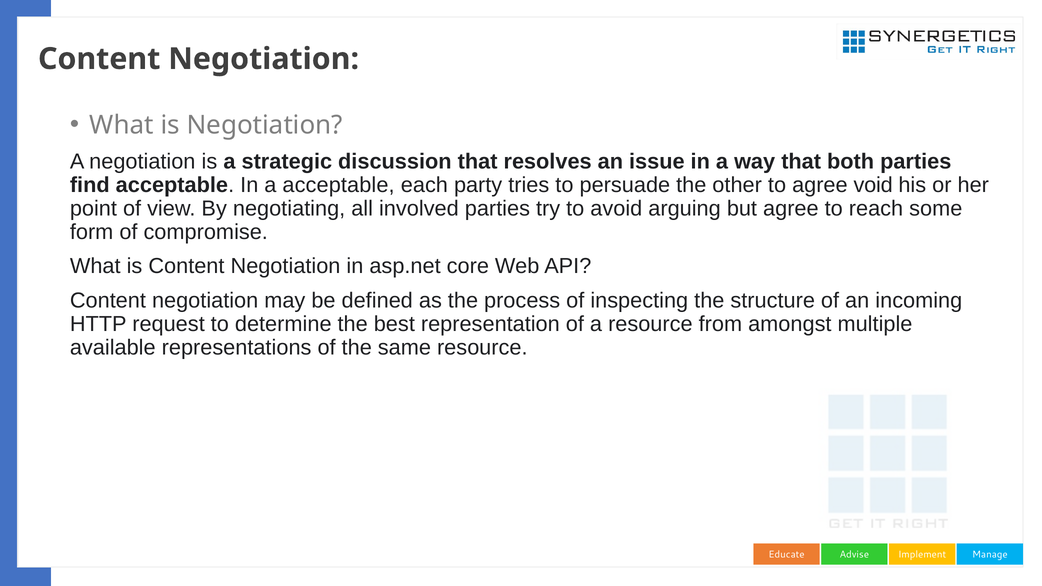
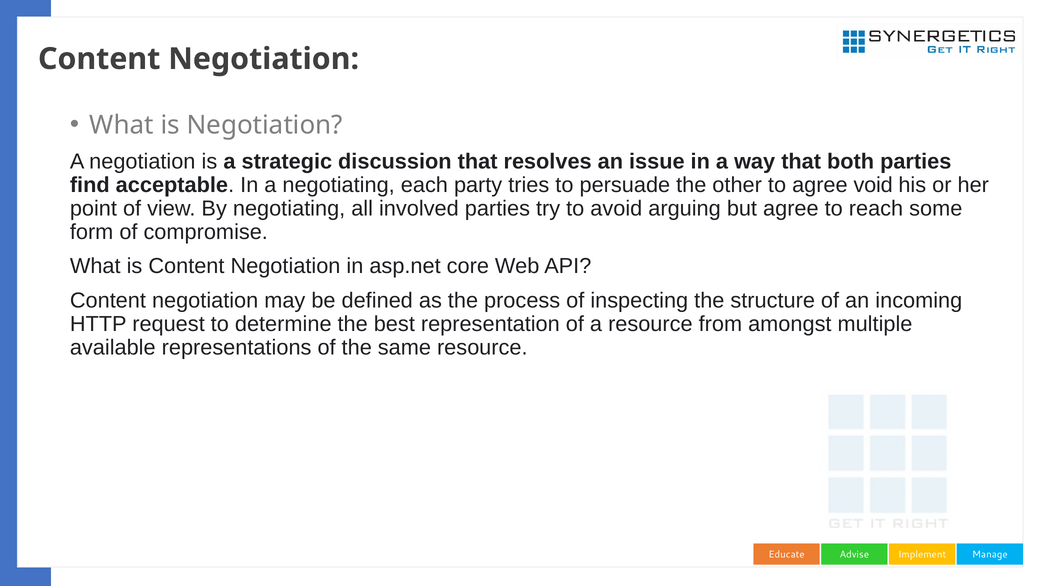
a acceptable: acceptable -> negotiating
